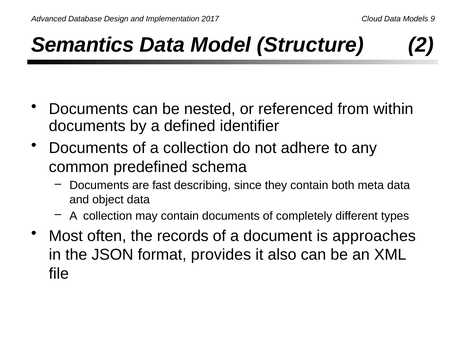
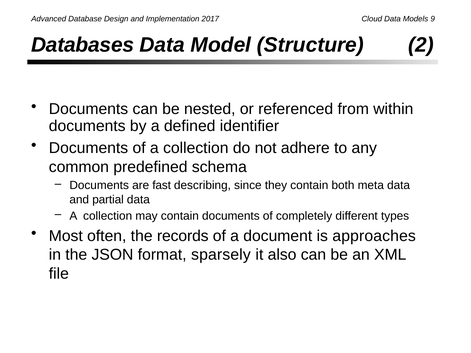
Semantics: Semantics -> Databases
object: object -> partial
provides: provides -> sparsely
